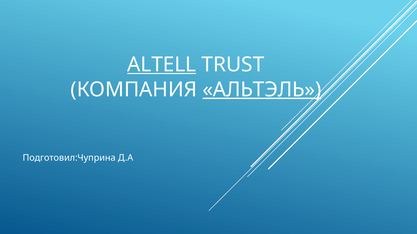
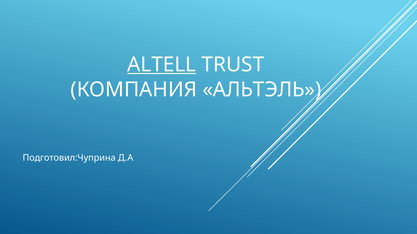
АЛЬТЭЛЬ underline: present -> none
